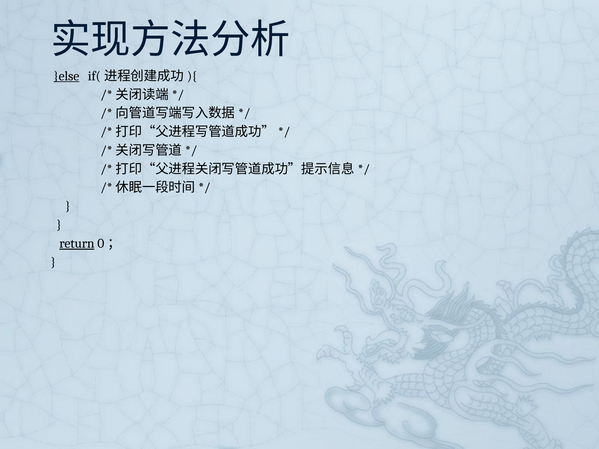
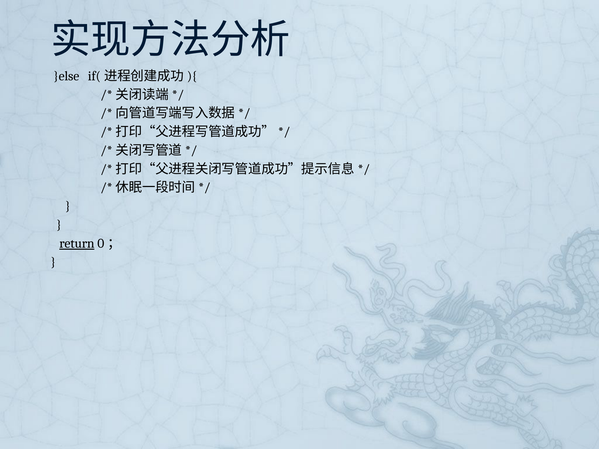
}else underline: present -> none
